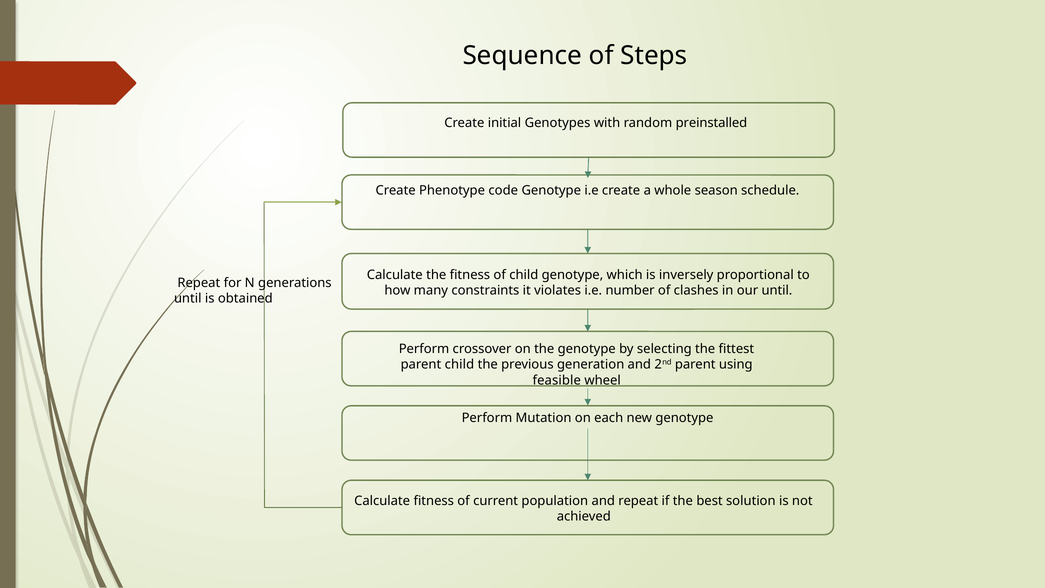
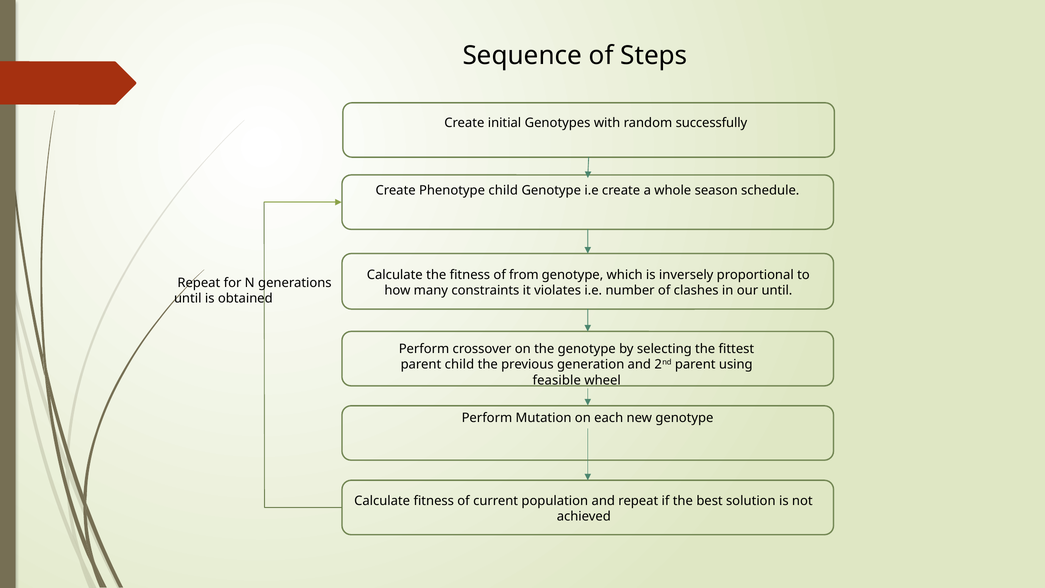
preinstalled: preinstalled -> successfully
Phenotype code: code -> child
of child: child -> from
